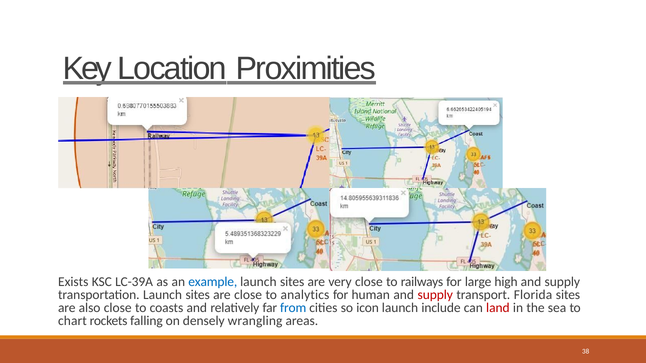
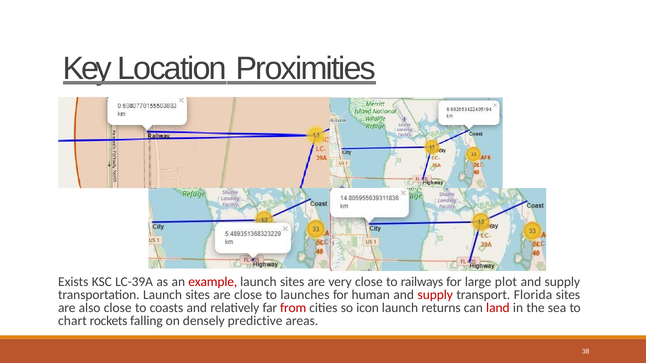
example colour: blue -> red
high: high -> plot
analytics: analytics -> launches
from colour: blue -> red
include: include -> returns
wrangling: wrangling -> predictive
